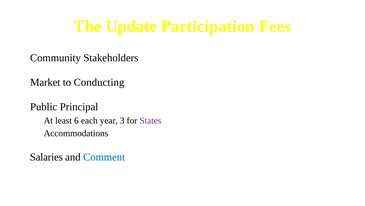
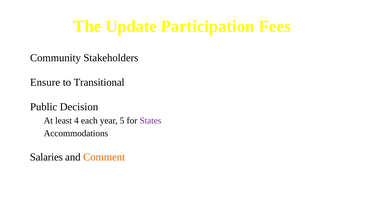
Market: Market -> Ensure
Conducting: Conducting -> Transitional
Principal: Principal -> Decision
6: 6 -> 4
3: 3 -> 5
Comment colour: blue -> orange
